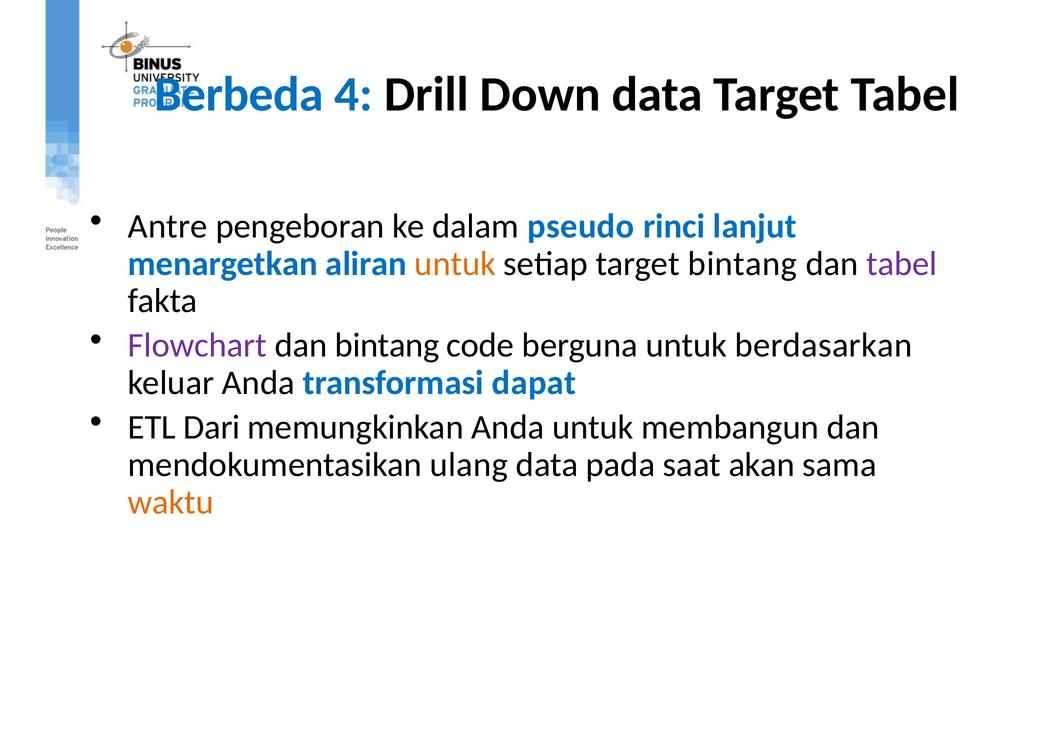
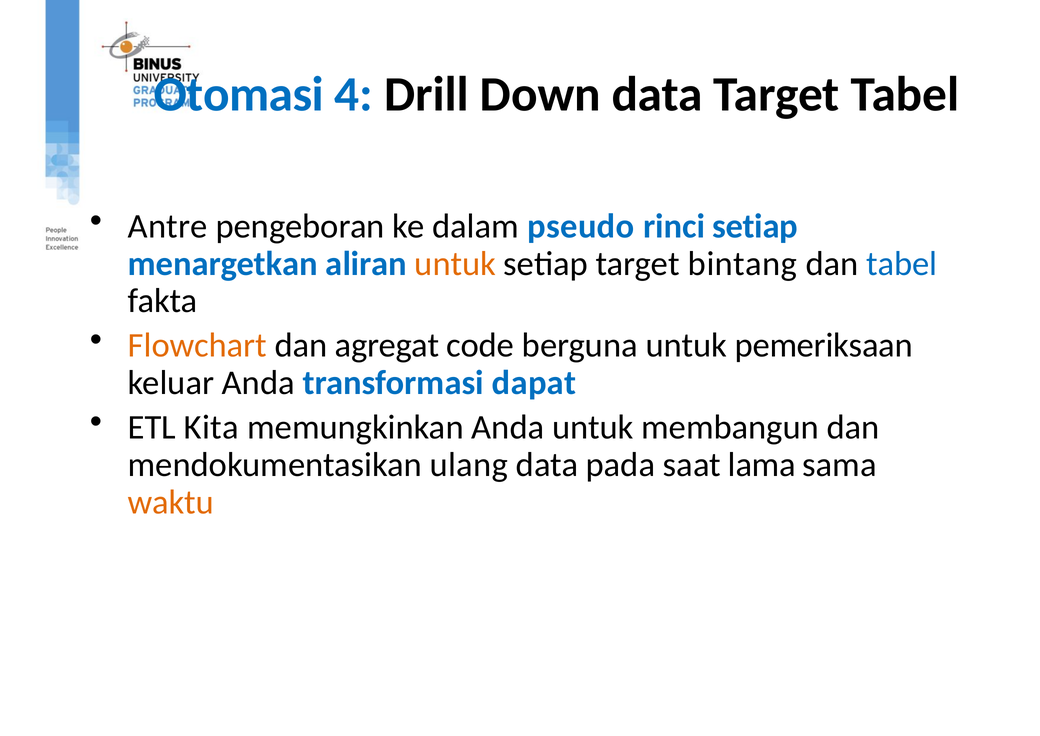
Berbeda: Berbeda -> Otomasi
rinci lanjut: lanjut -> setiap
tabel at (902, 264) colour: purple -> blue
Flowchart colour: purple -> orange
dan bintang: bintang -> agregat
berdasarkan: berdasarkan -> pemeriksaan
Dari: Dari -> Kita
akan: akan -> lama
